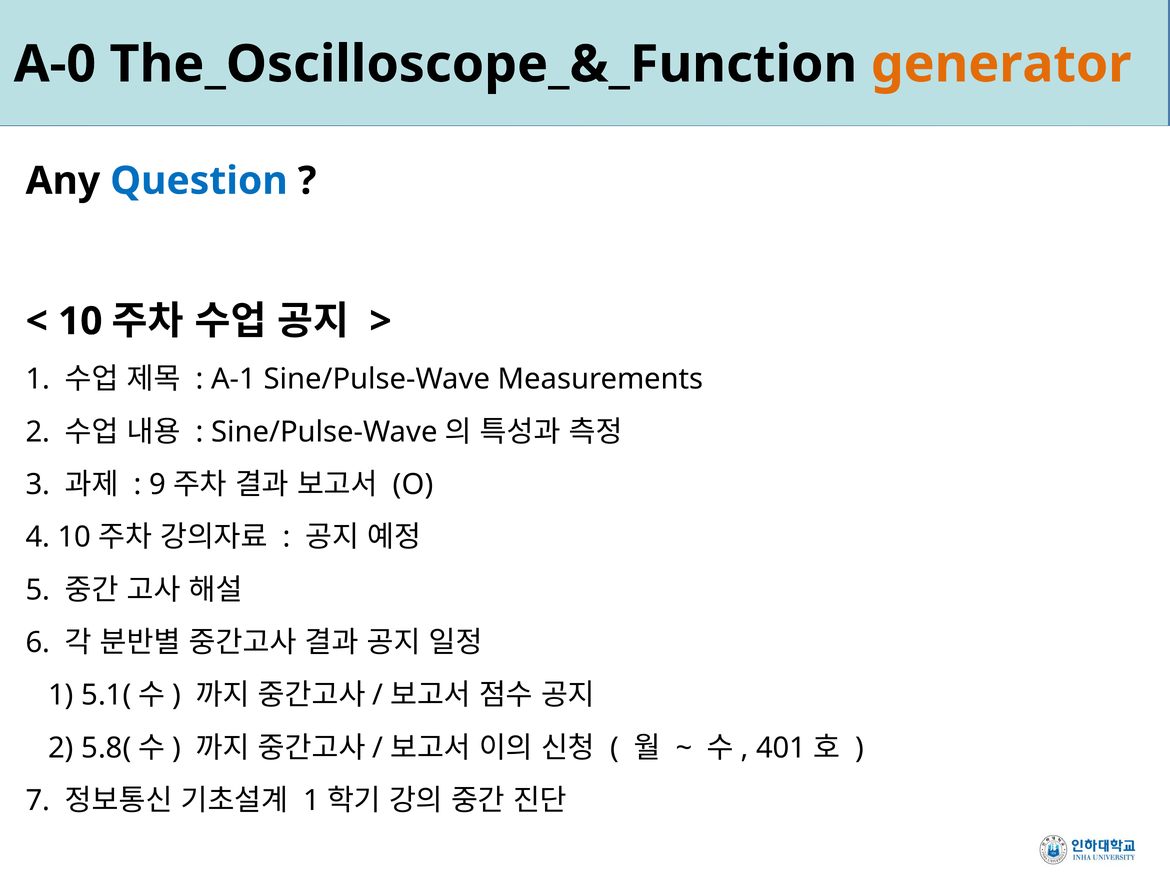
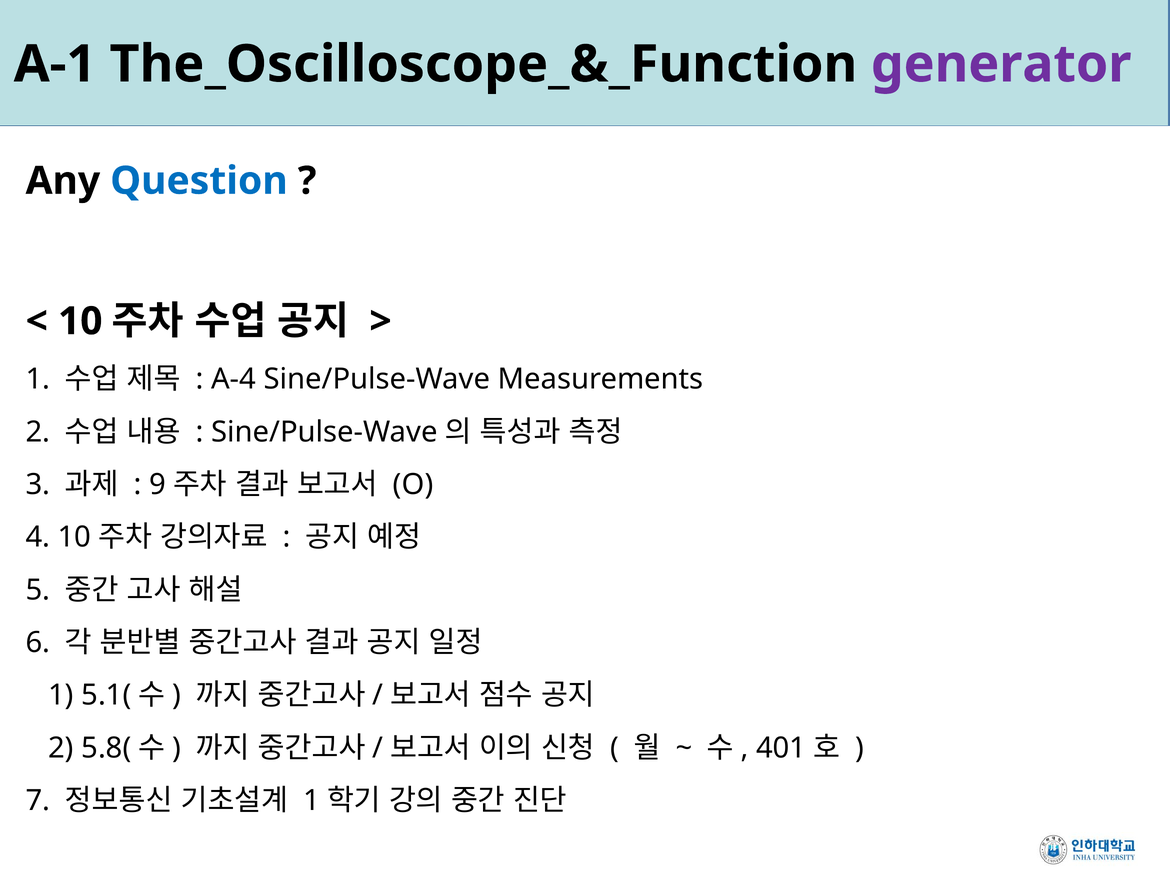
A-0: A-0 -> A-1
generator colour: orange -> purple
A-1: A-1 -> A-4
